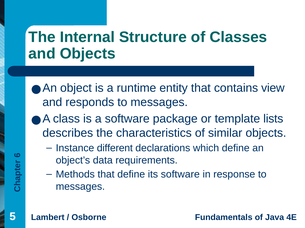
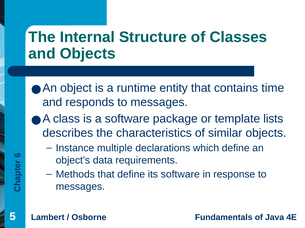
view: view -> time
different: different -> multiple
